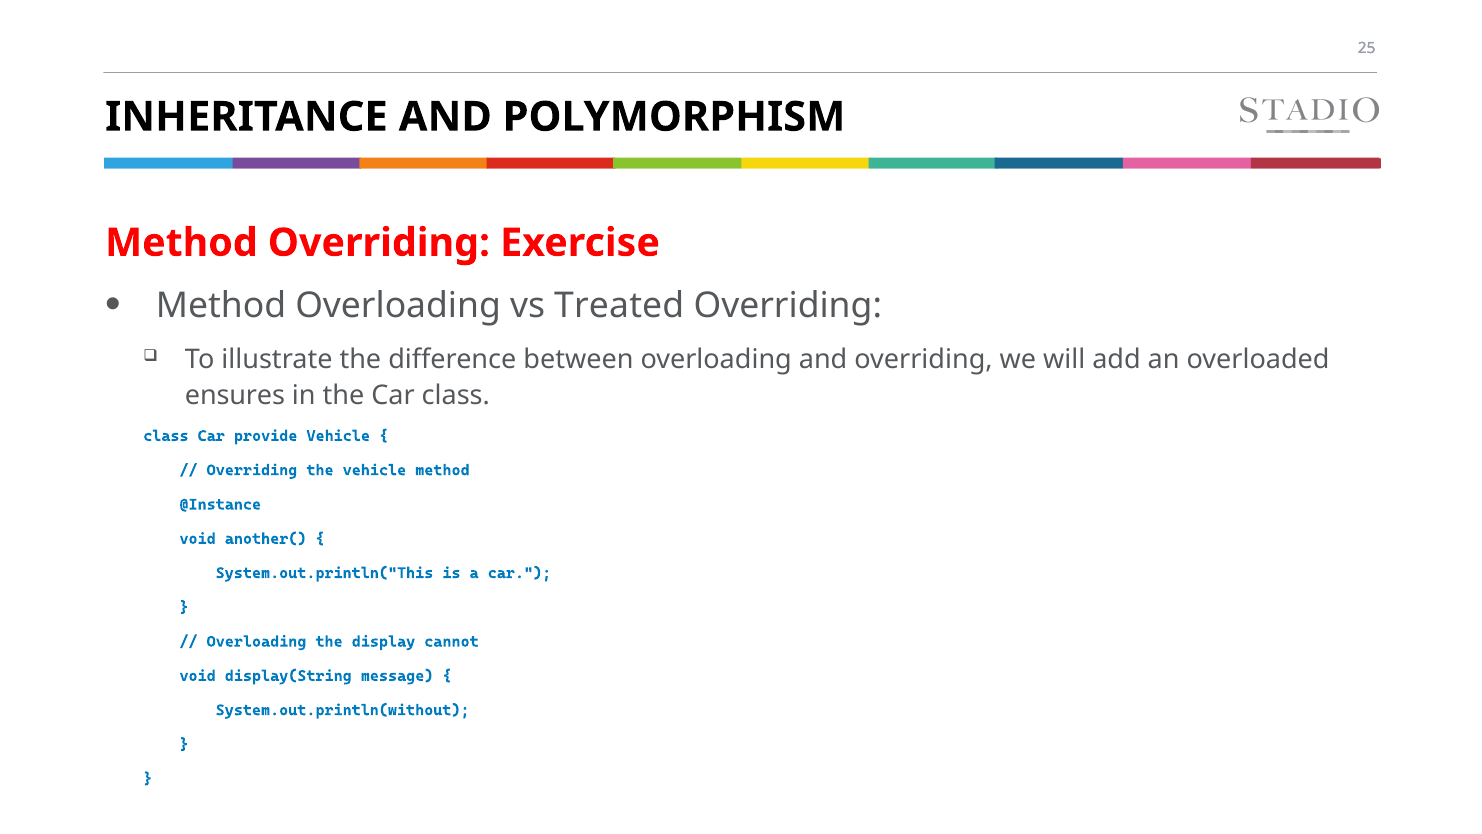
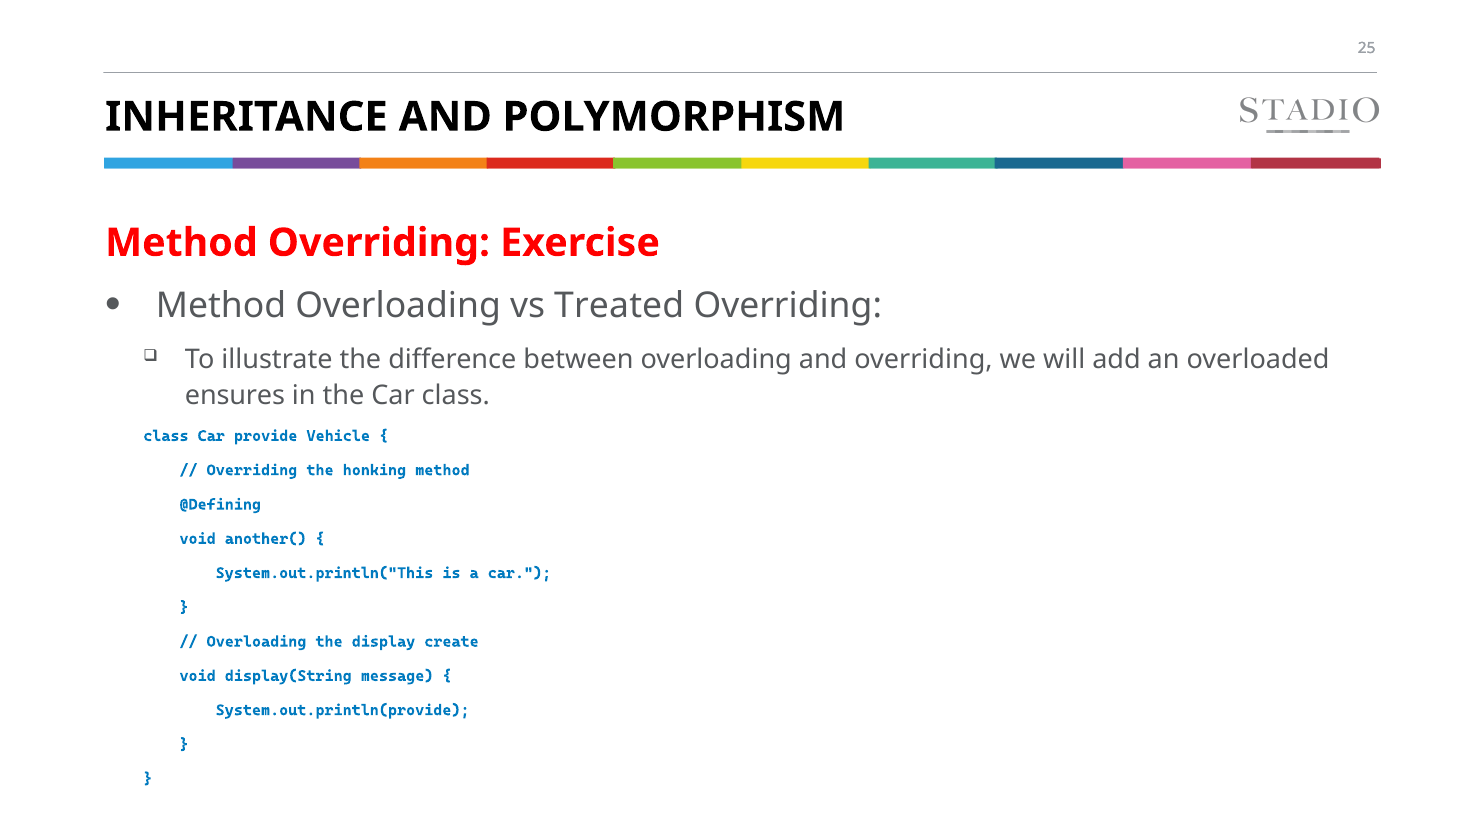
the vehicle: vehicle -> honking
@Instance: @Instance -> @Defining
cannot: cannot -> create
System.out.println(without: System.out.println(without -> System.out.println(provide
